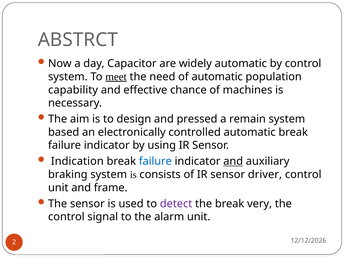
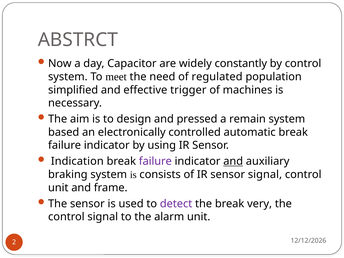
widely automatic: automatic -> constantly
meet underline: present -> none
of automatic: automatic -> regulated
capability: capability -> simplified
chance: chance -> trigger
failure at (155, 161) colour: blue -> purple
sensor driver: driver -> signal
